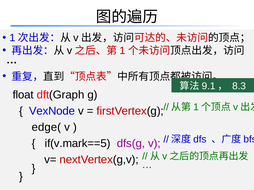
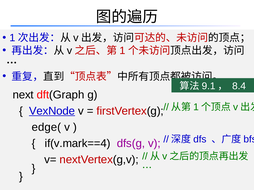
8.3: 8.3 -> 8.4
float: float -> next
VexNode underline: none -> present
if(v.mark==5: if(v.mark==5 -> if(v.mark==4
